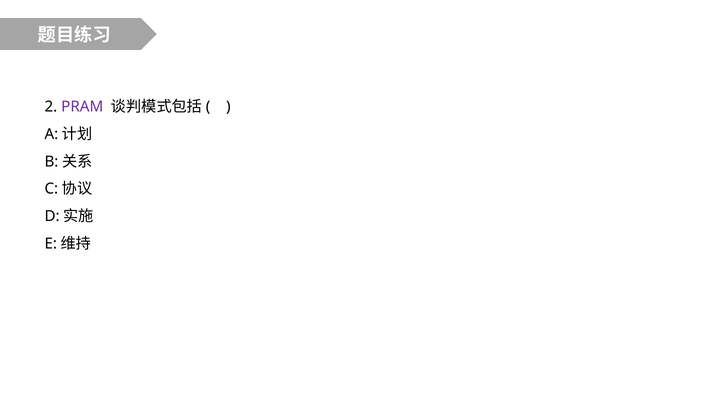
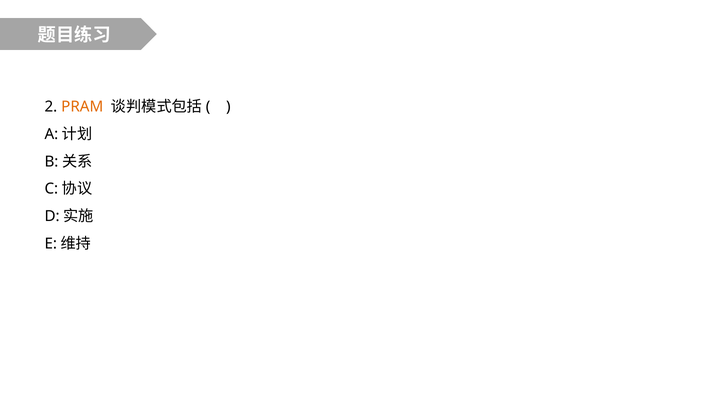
PRAM colour: purple -> orange
